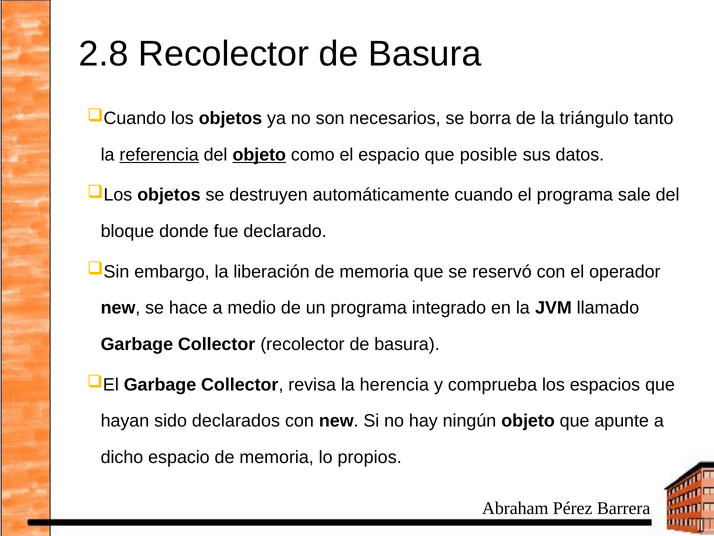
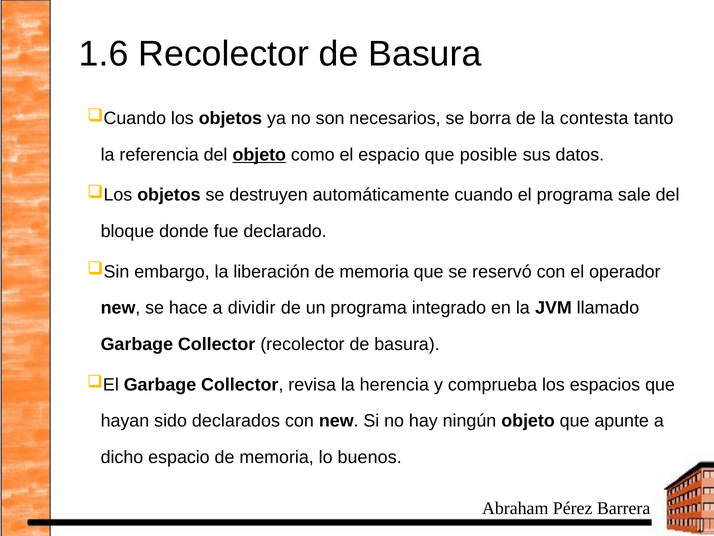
2.8: 2.8 -> 1.6
triángulo: triángulo -> contesta
referencia underline: present -> none
medio: medio -> dividir
propios: propios -> buenos
